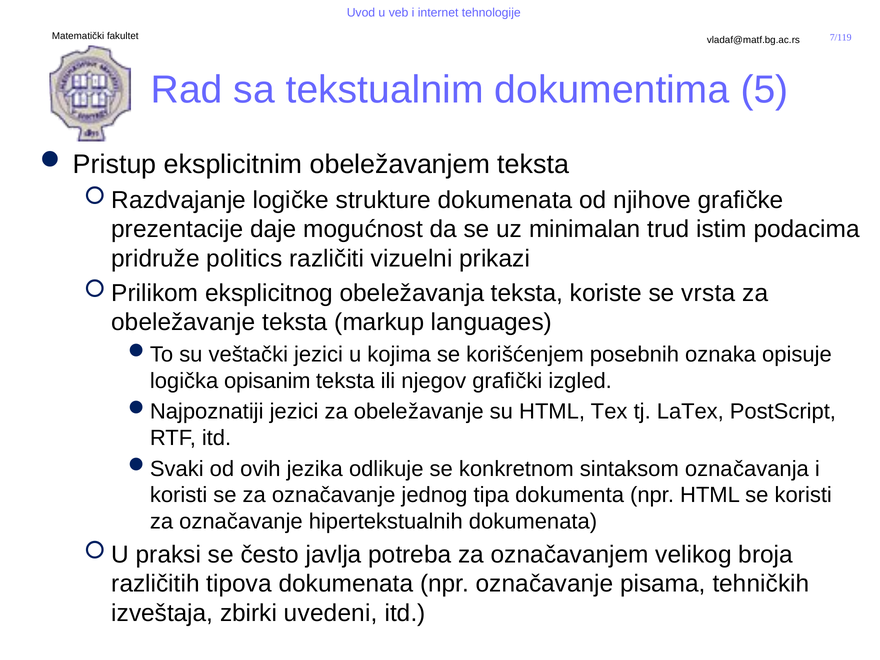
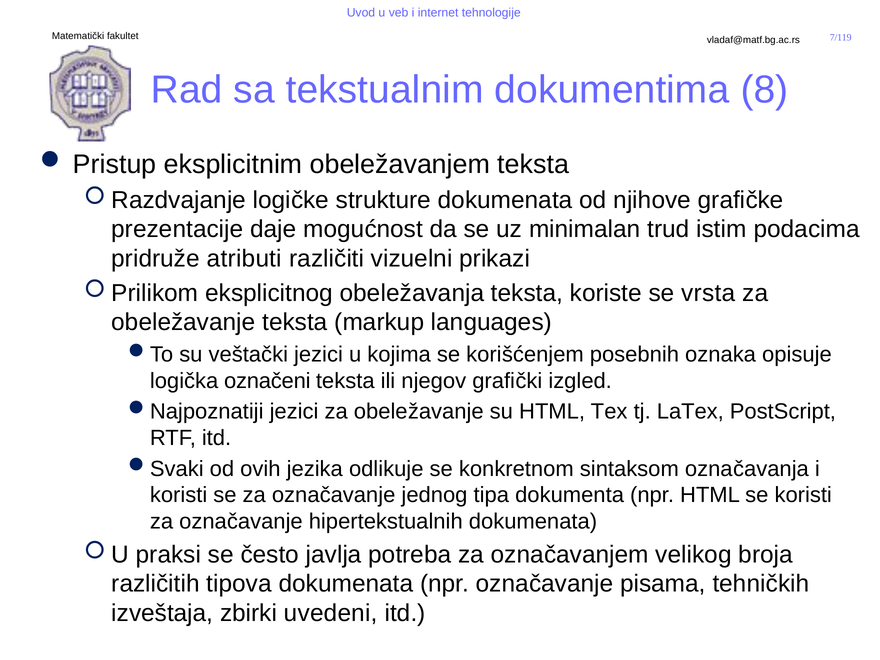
5: 5 -> 8
politics: politics -> atributi
opisanim: opisanim -> označeni
